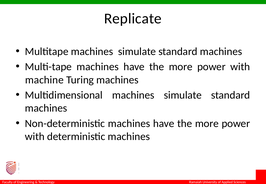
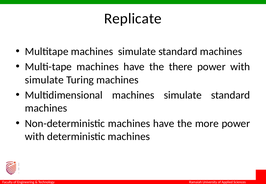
more at (181, 67): more -> there
machine at (44, 80): machine -> simulate
